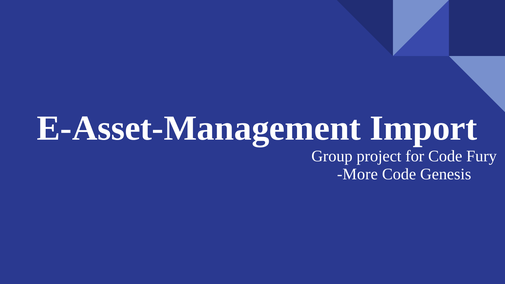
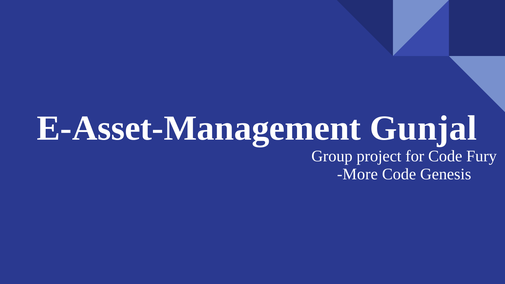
Import: Import -> Gunjal
